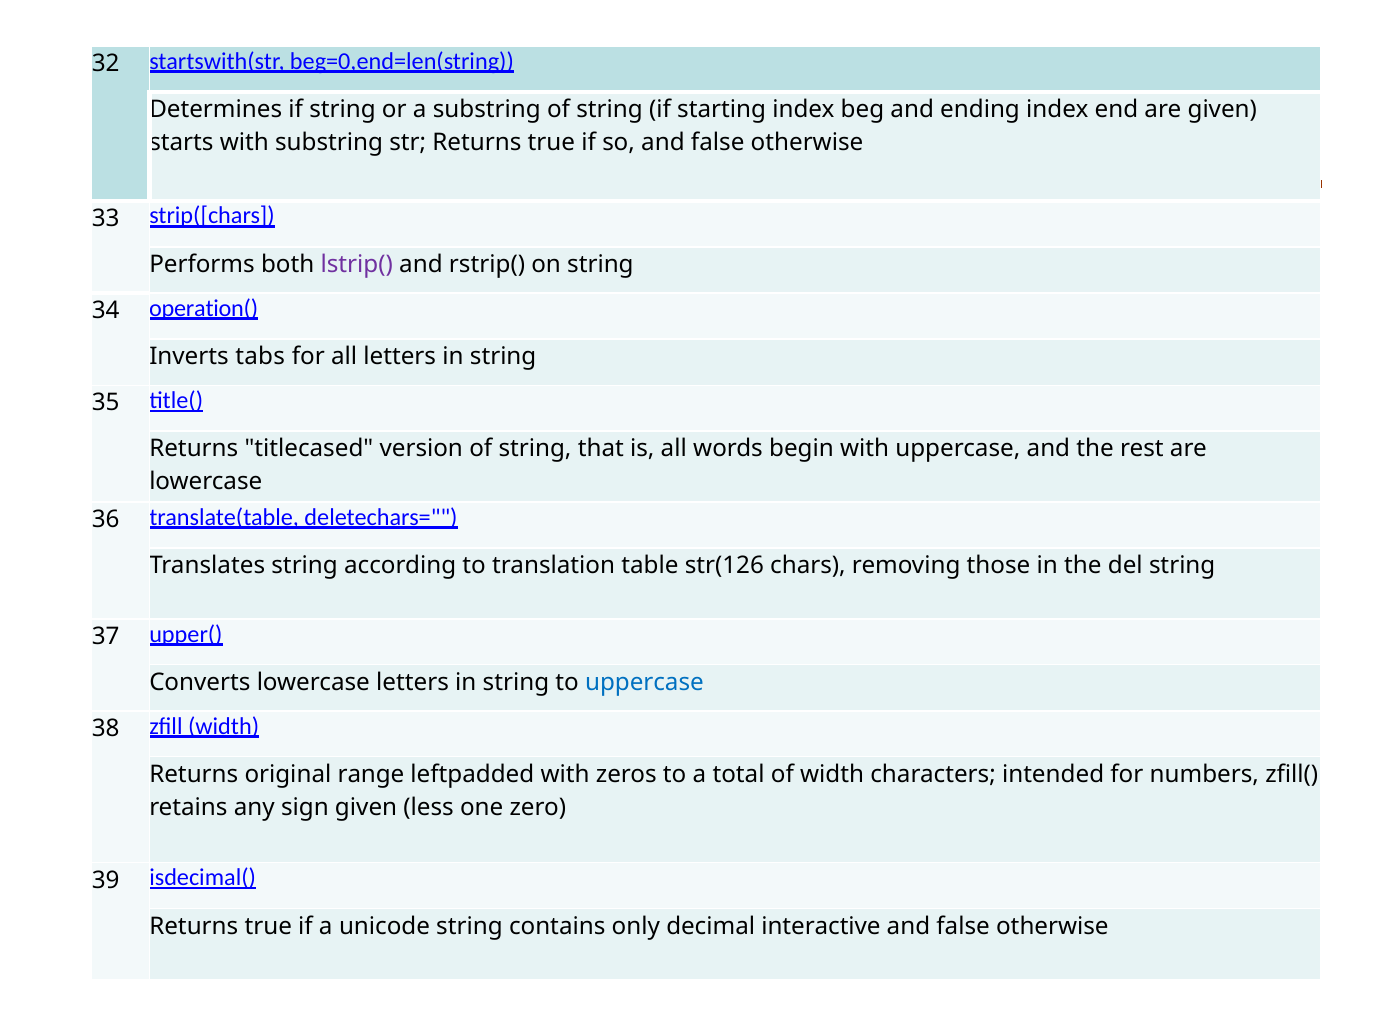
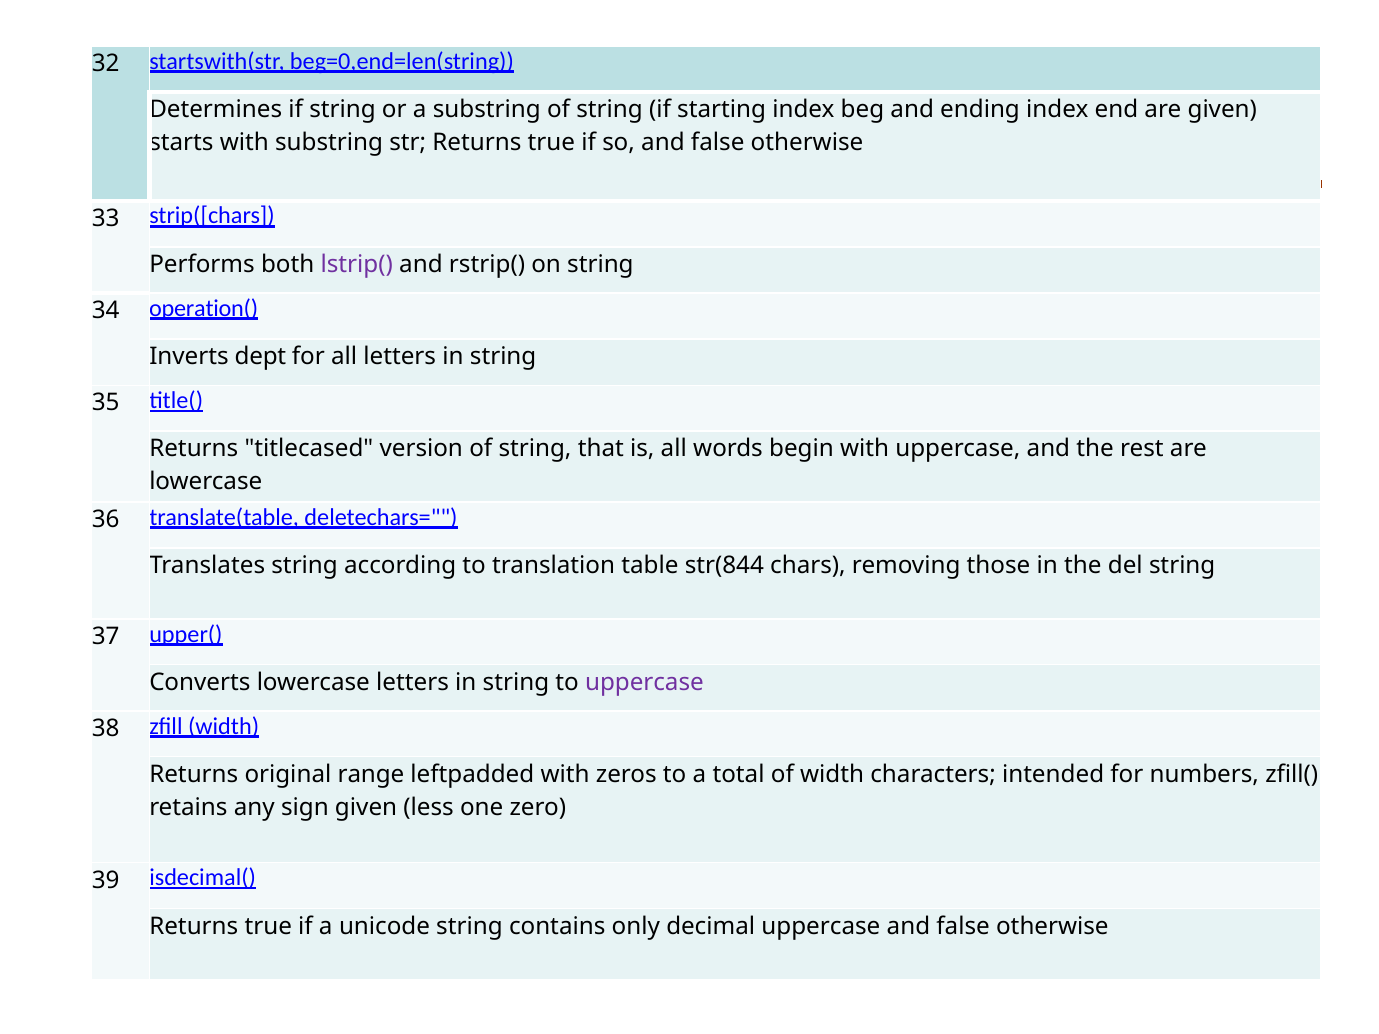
tabs: tabs -> dept
str(126: str(126 -> str(844
uppercase at (644, 683) colour: blue -> purple
decimal interactive: interactive -> uppercase
